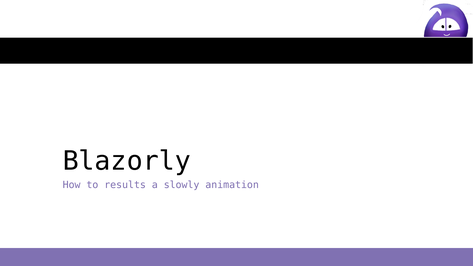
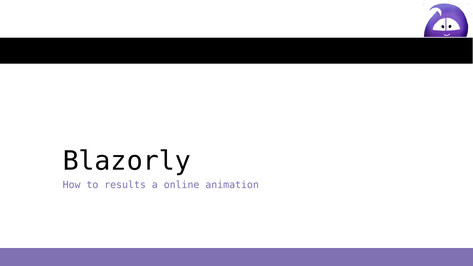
slowly: slowly -> online
